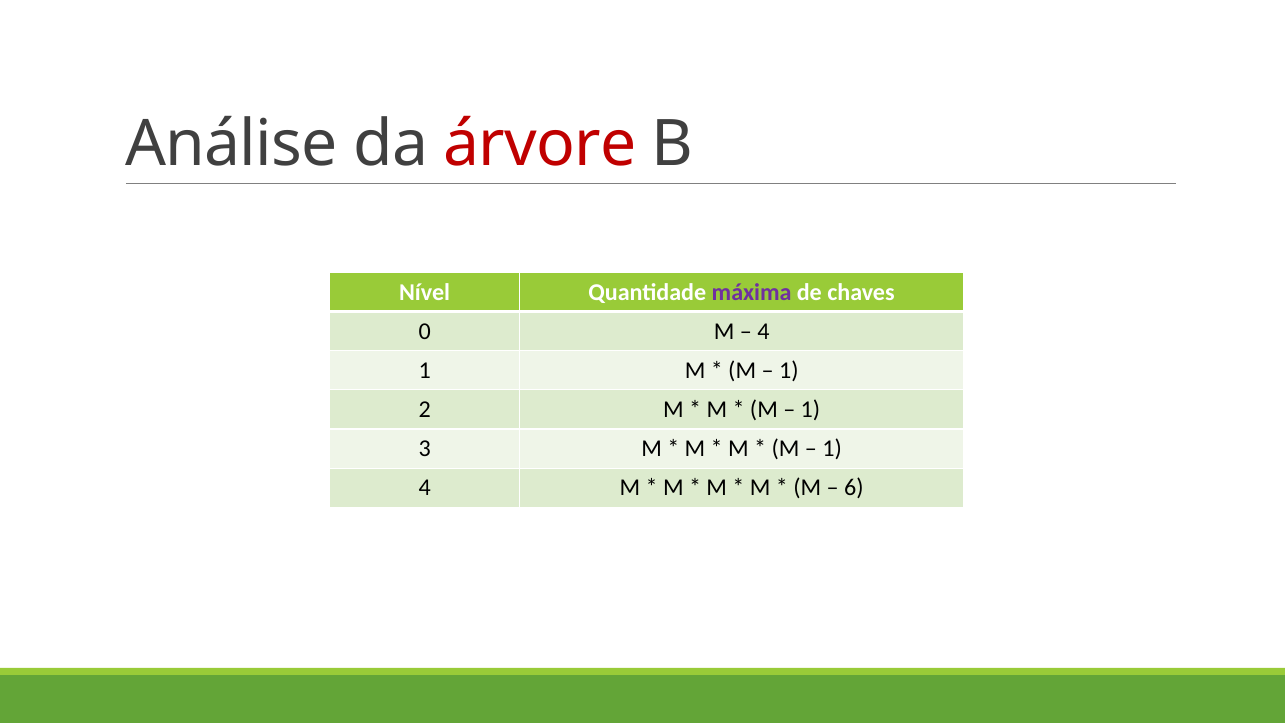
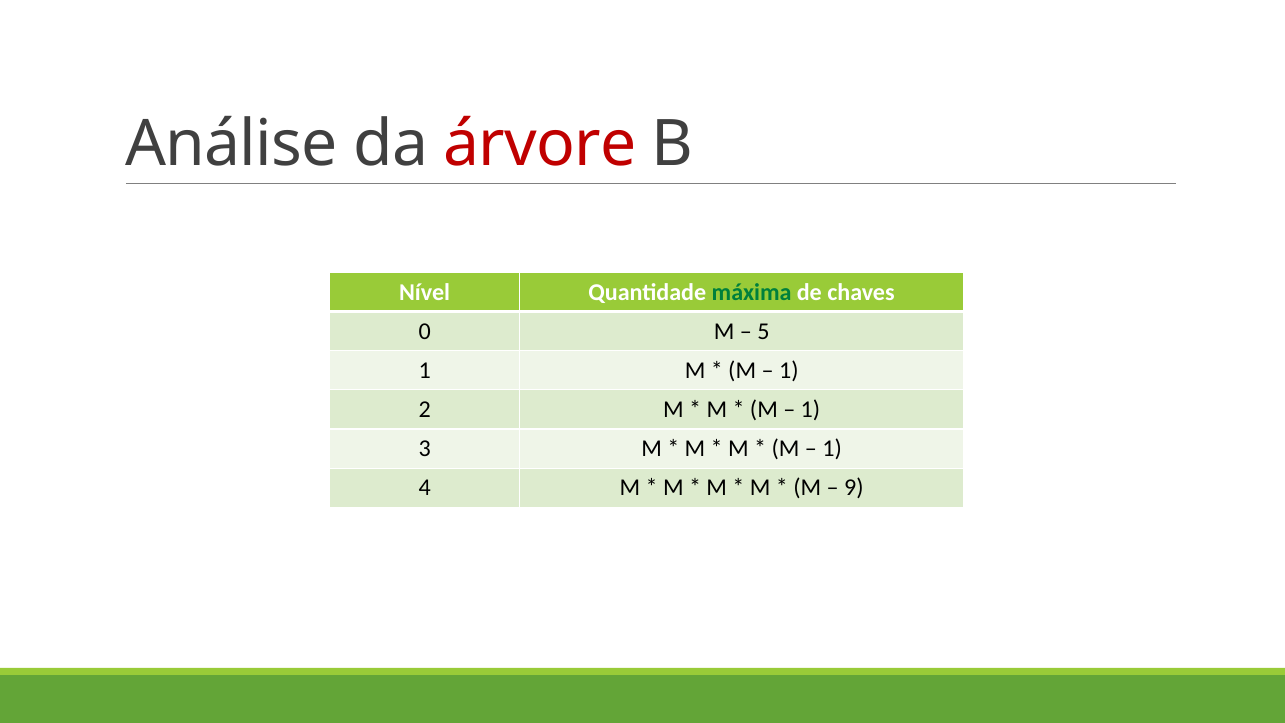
máxima colour: purple -> green
4 at (763, 331): 4 -> 5
6: 6 -> 9
